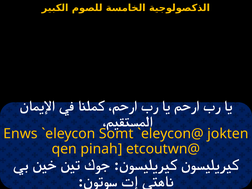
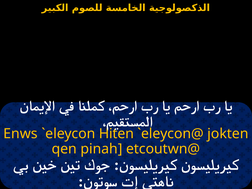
Somt: Somt -> Hiten
